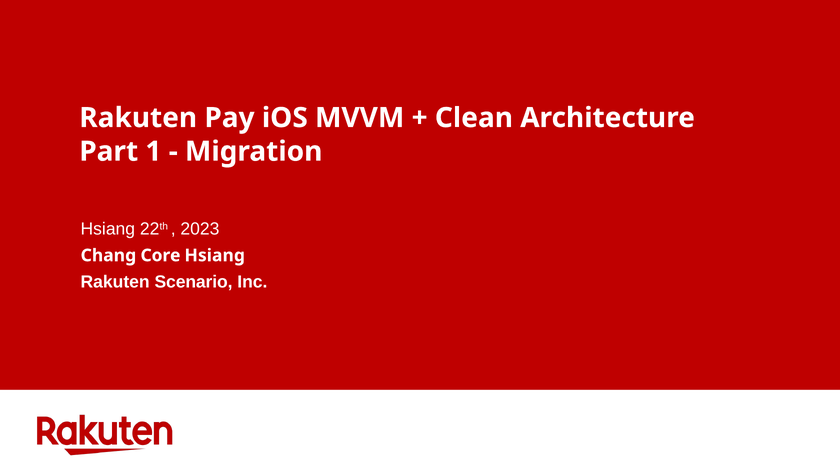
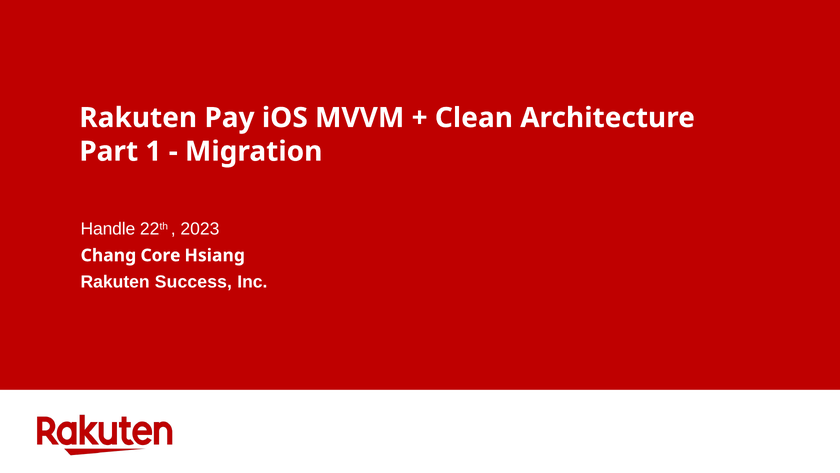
Hsiang at (108, 229): Hsiang -> Handle
Scenario: Scenario -> Success
